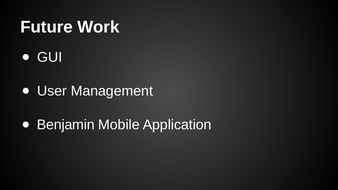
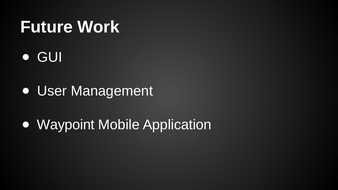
Benjamin: Benjamin -> Waypoint
